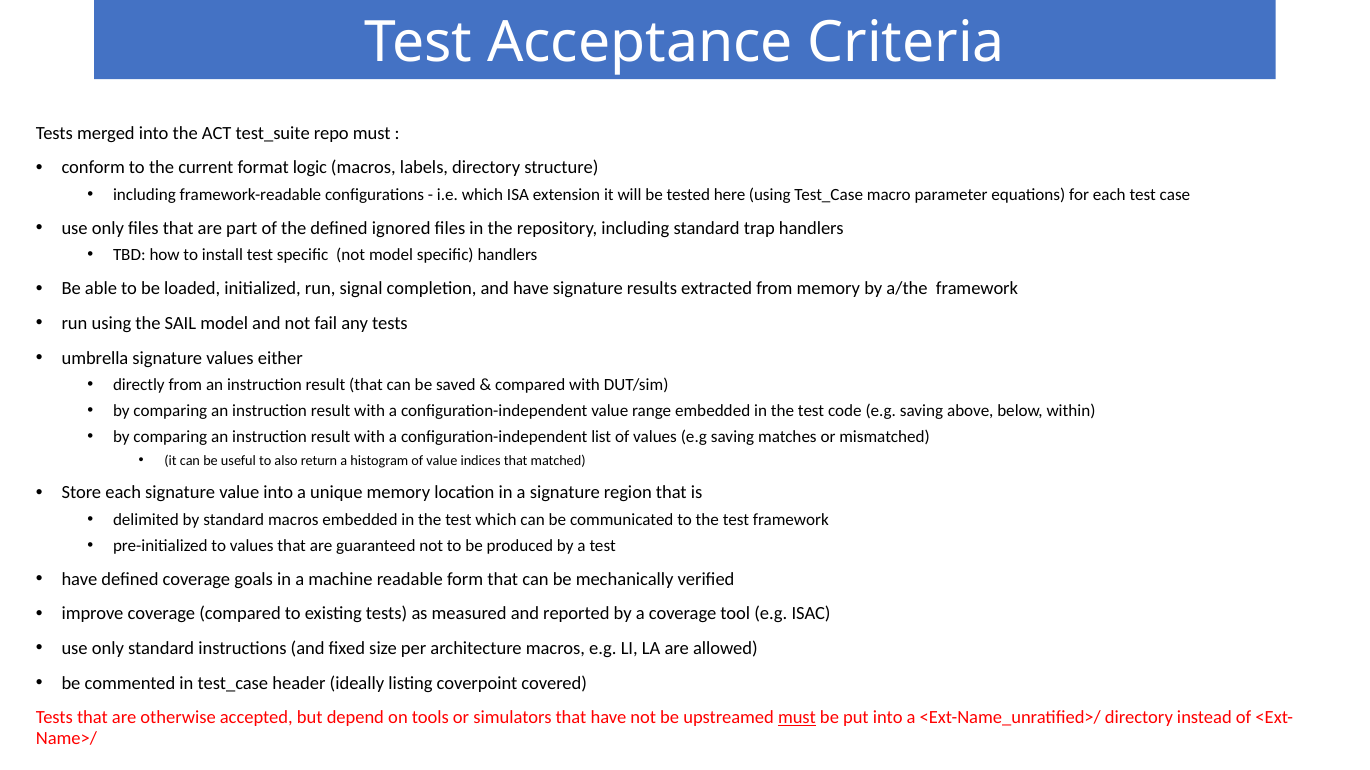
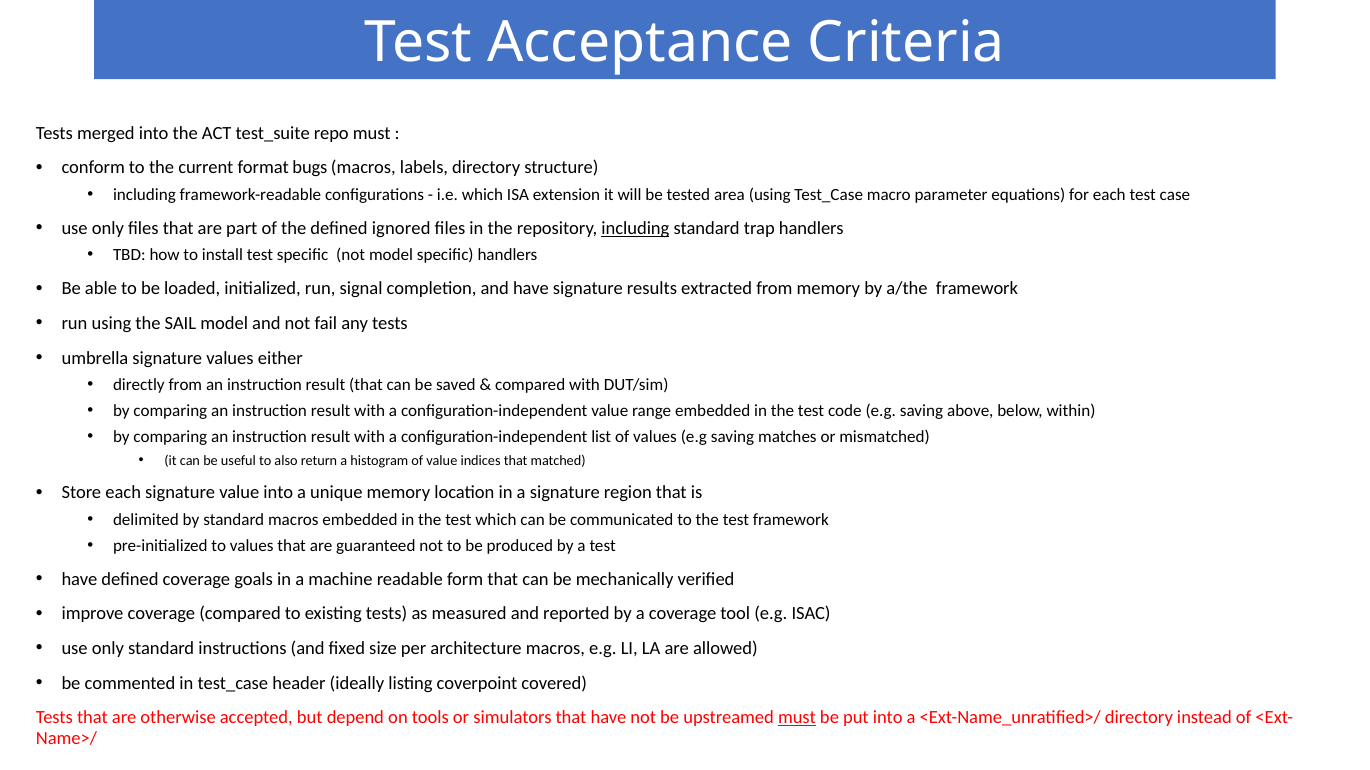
logic: logic -> bugs
here: here -> area
including at (635, 228) underline: none -> present
